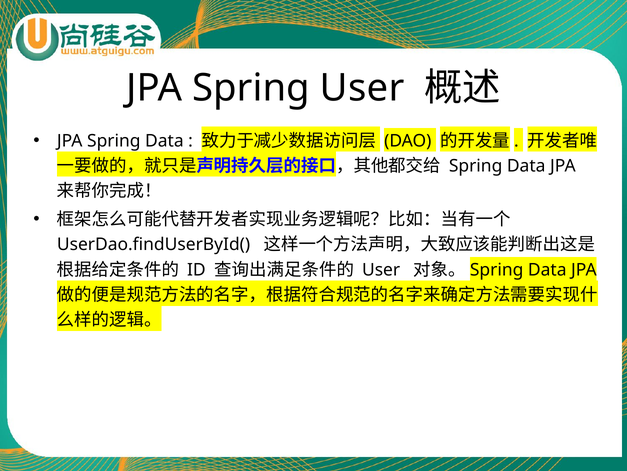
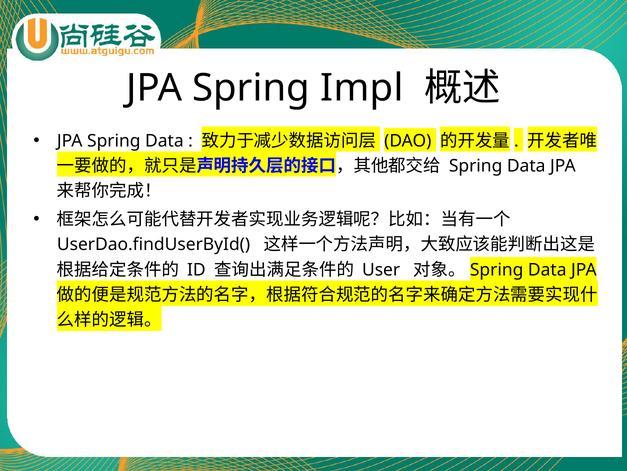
Spring User: User -> Impl
